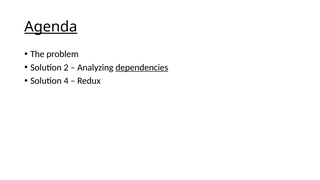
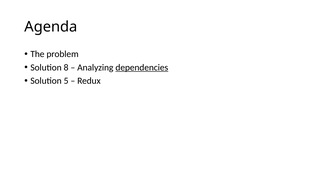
Agenda underline: present -> none
2: 2 -> 8
4: 4 -> 5
